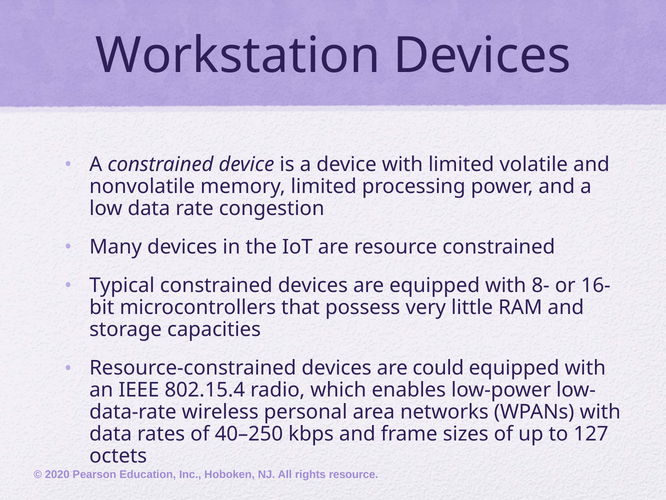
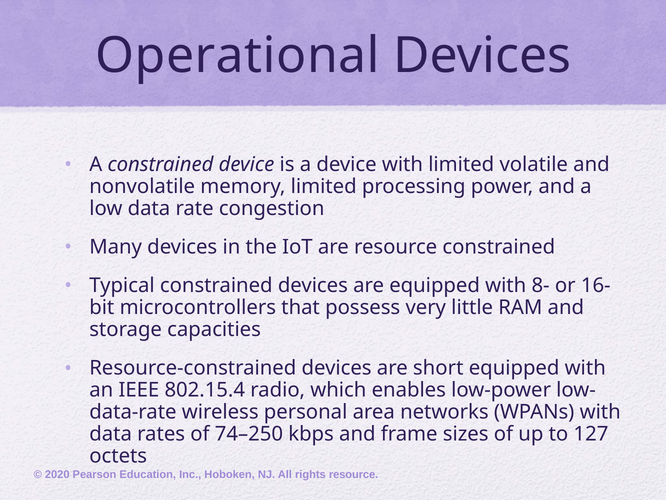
Workstation: Workstation -> Operational
could: could -> short
40–250: 40–250 -> 74–250
